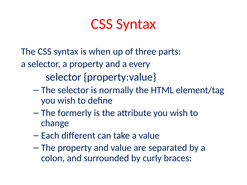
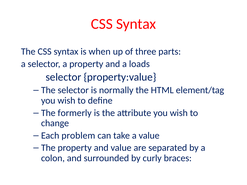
every: every -> loads
different: different -> problem
